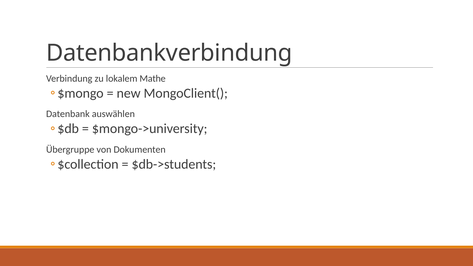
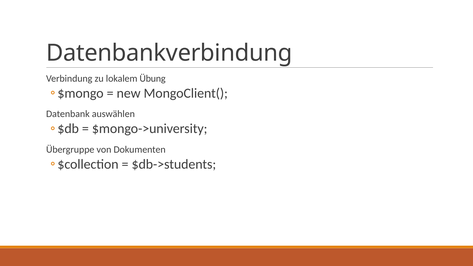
Mathe: Mathe -> Übung
